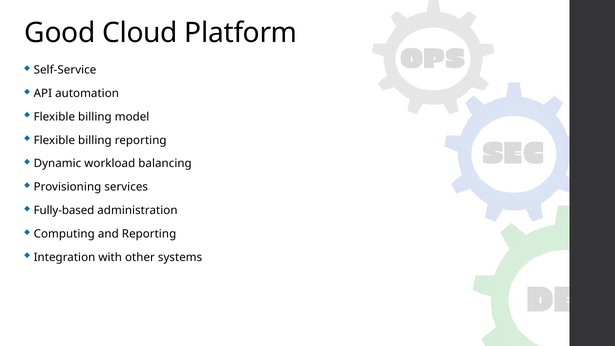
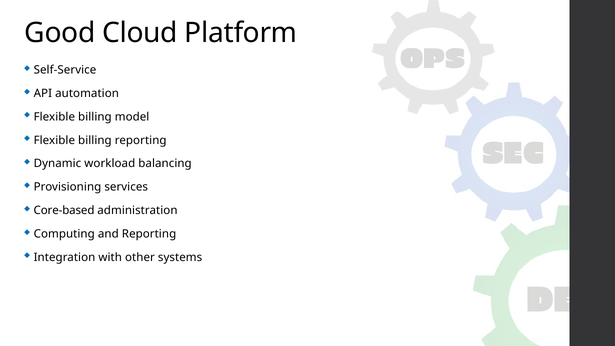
Fully-based: Fully-based -> Core-based
